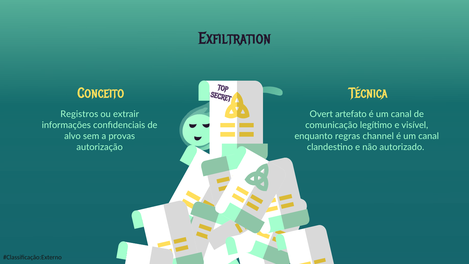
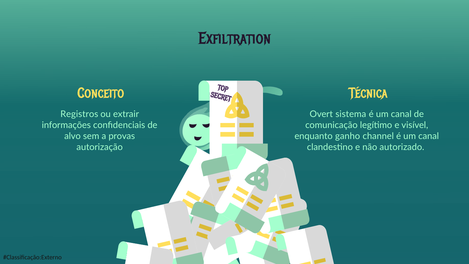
artefato: artefato -> sistema
regras: regras -> ganho
